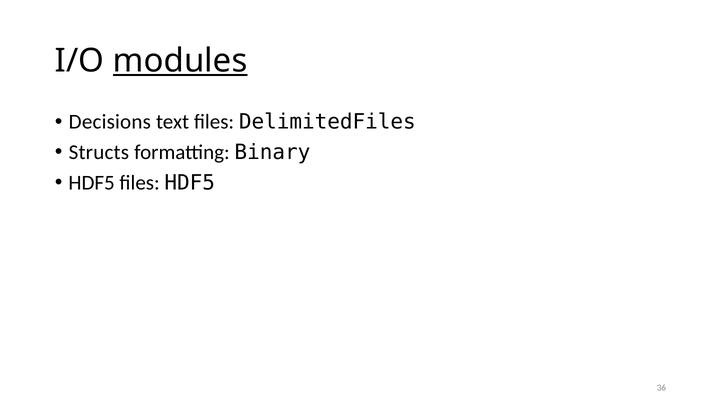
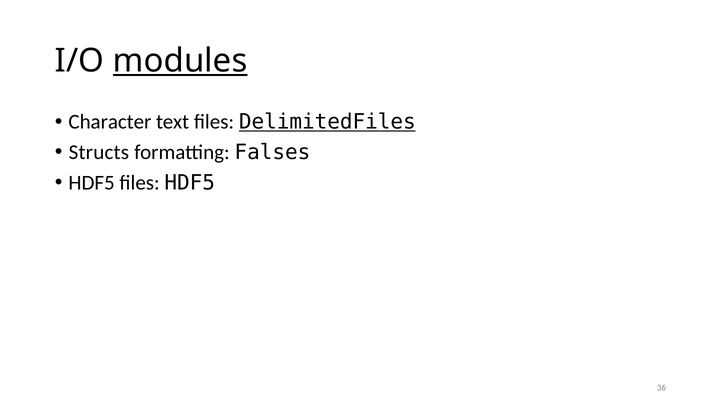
Decisions: Decisions -> Character
DelimitedFiles underline: none -> present
Binary: Binary -> Falses
